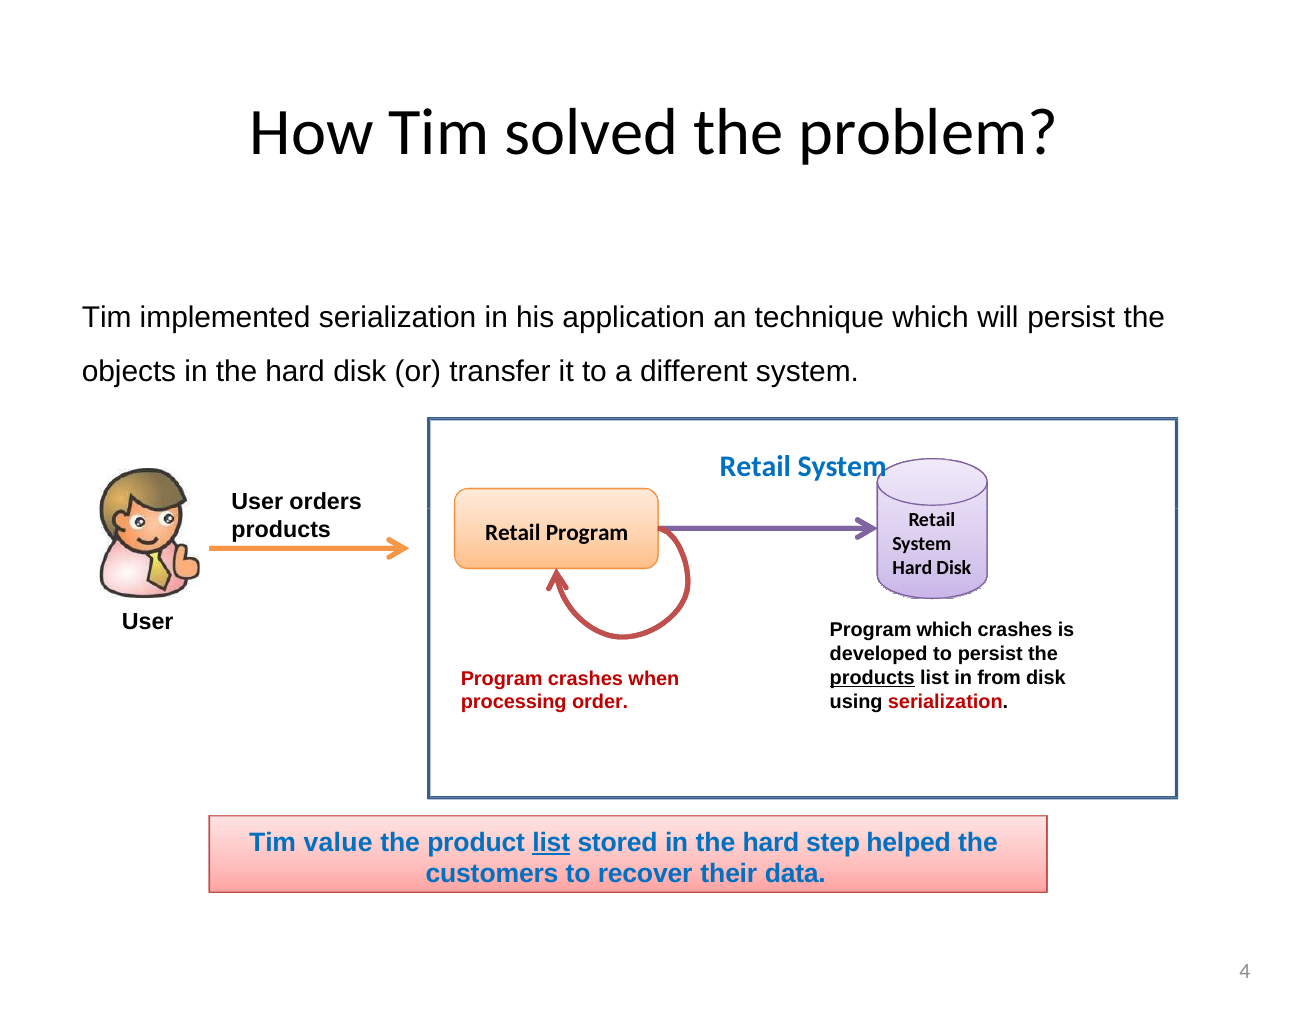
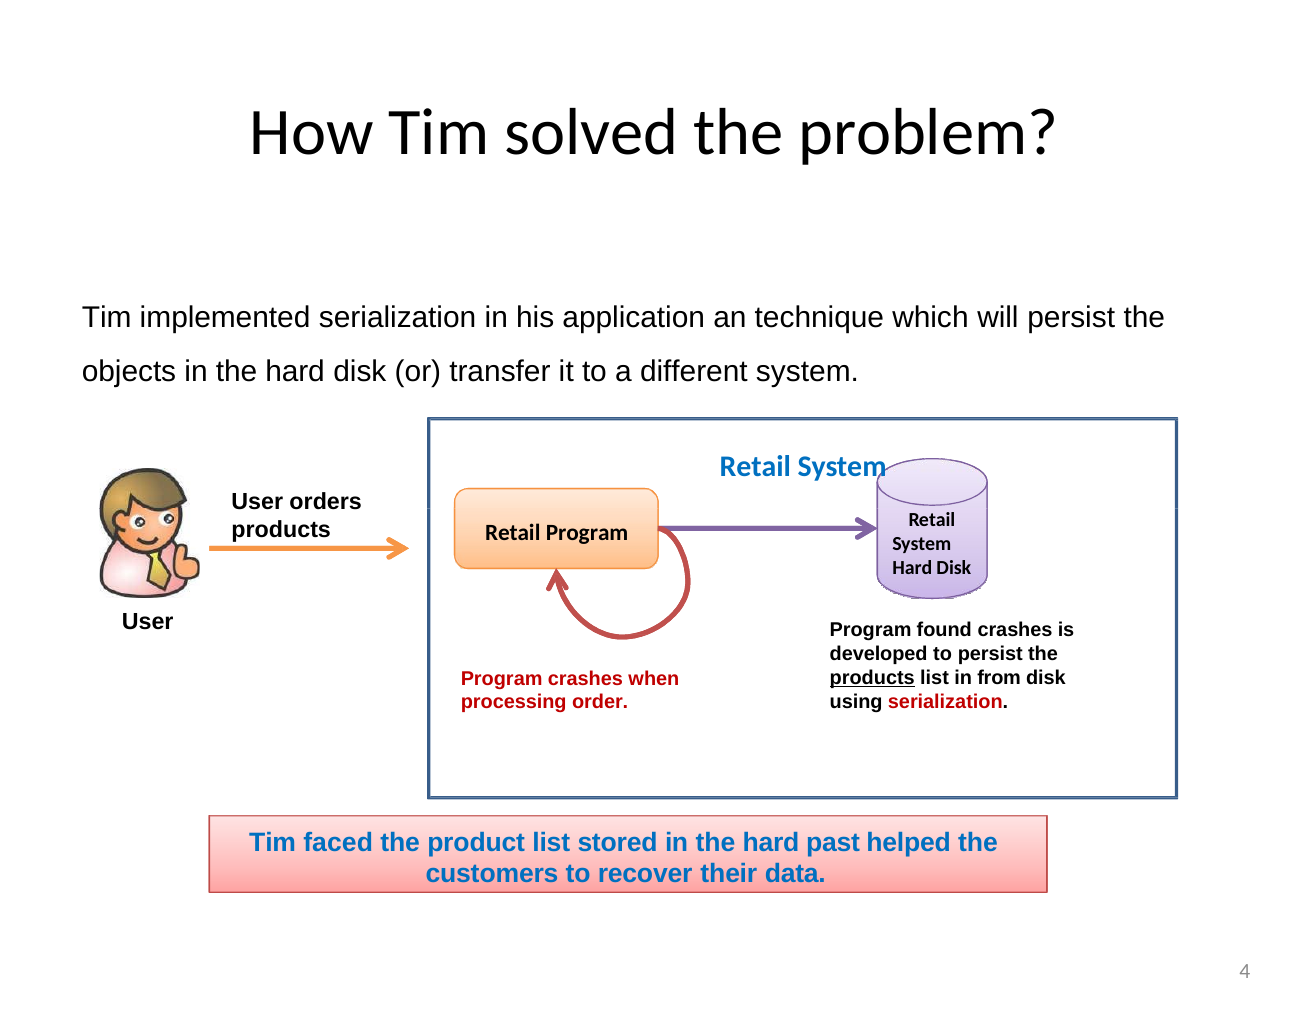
Program which: which -> found
value: value -> faced
list at (551, 842) underline: present -> none
step: step -> past
